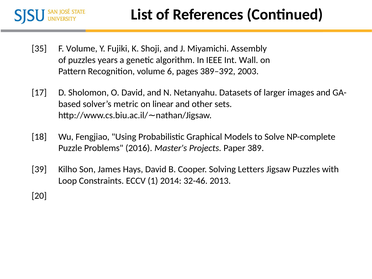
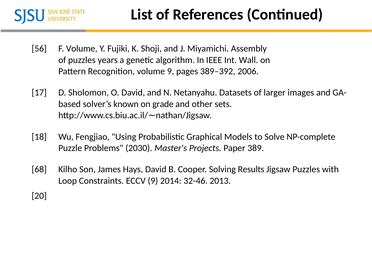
35: 35 -> 56
volume 6: 6 -> 9
2003: 2003 -> 2006
metric: metric -> known
linear: linear -> grade
2016: 2016 -> 2030
39: 39 -> 68
Letters: Letters -> Results
ECCV 1: 1 -> 9
